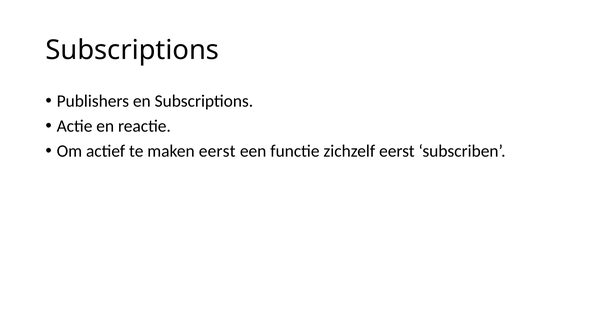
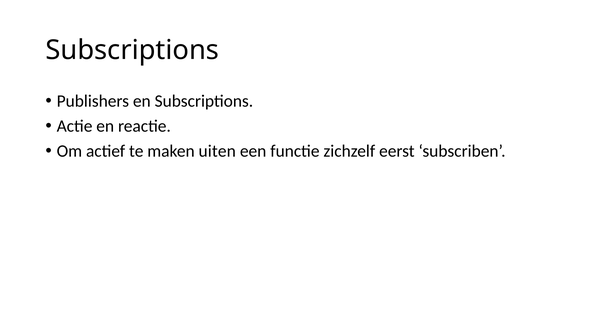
maken eerst: eerst -> uiten
